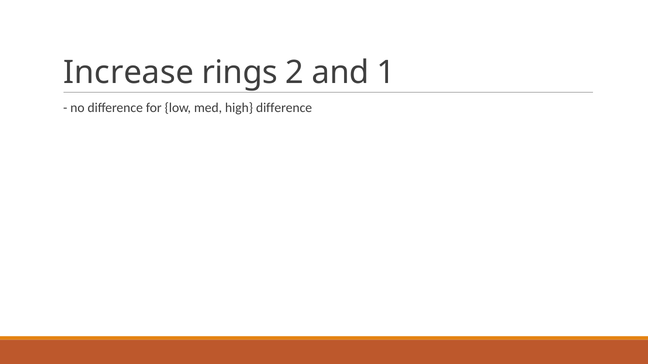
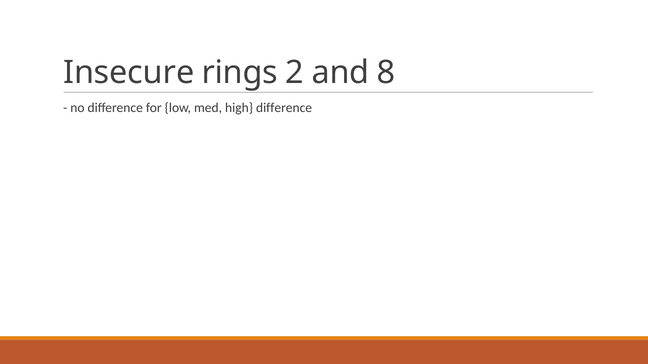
Increase: Increase -> Insecure
1: 1 -> 8
